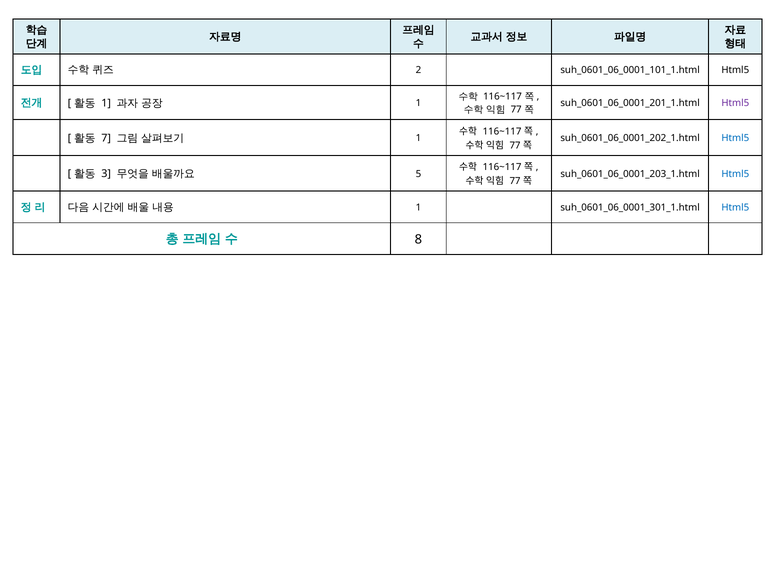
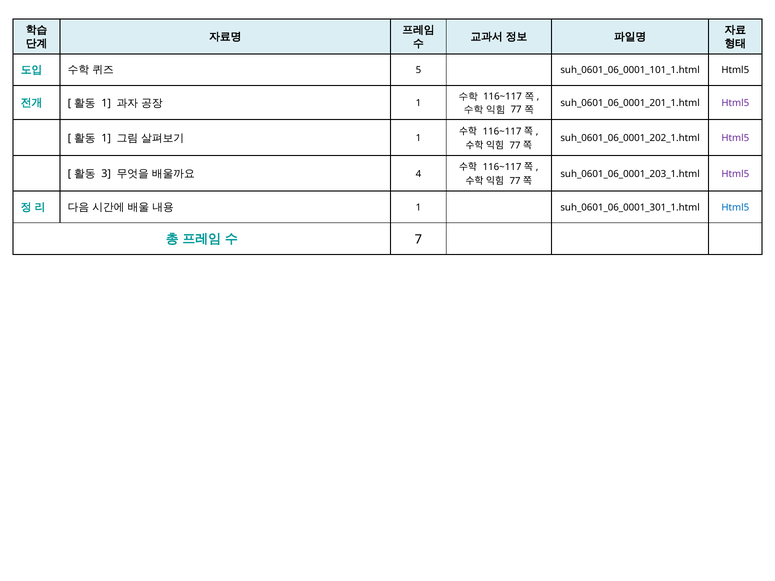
2: 2 -> 5
7 at (106, 138): 7 -> 1
Html5 at (735, 138) colour: blue -> purple
5: 5 -> 4
Html5 at (735, 174) colour: blue -> purple
8: 8 -> 7
